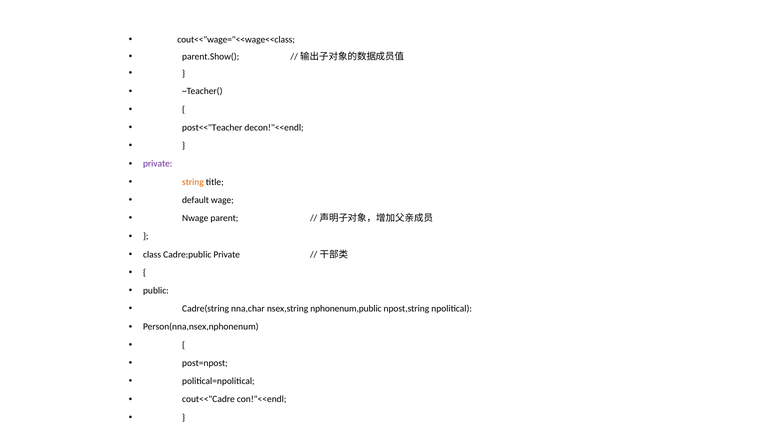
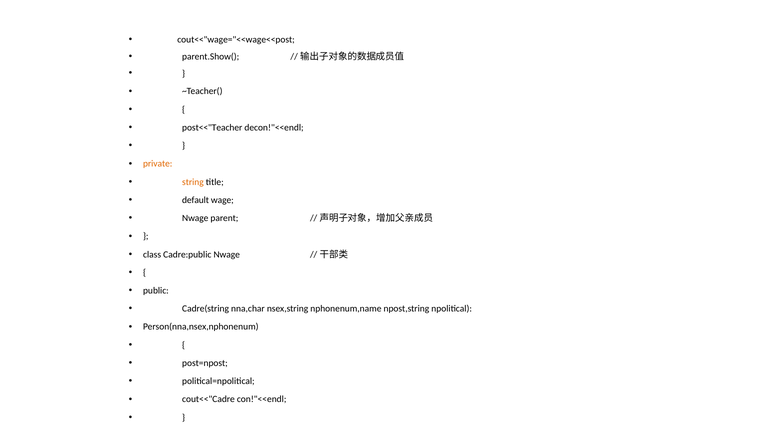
cout<<"wage="<<wage<<class: cout<<"wage="<<wage<<class -> cout<<"wage="<<wage<<post
private at (158, 164) colour: purple -> orange
Cadre:public Private: Private -> Nwage
nphonenum,public: nphonenum,public -> nphonenum,name
